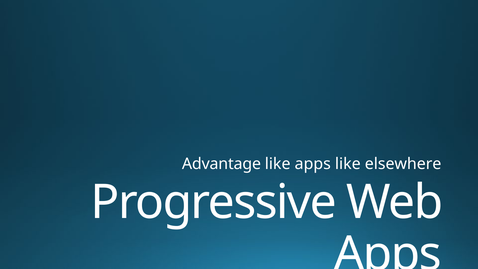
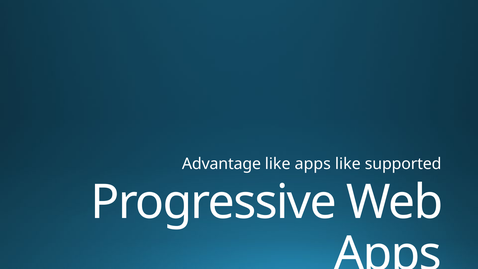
elsewhere: elsewhere -> supported
